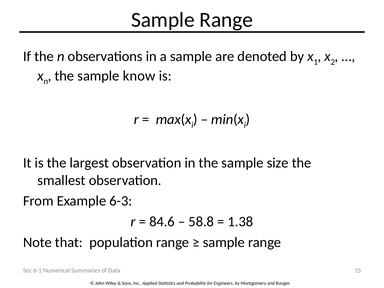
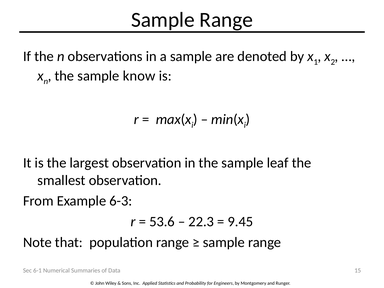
size: size -> leaf
84.6: 84.6 -> 53.6
58.8: 58.8 -> 22.3
1.38: 1.38 -> 9.45
